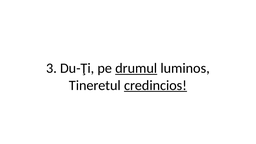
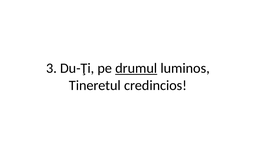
credincios underline: present -> none
